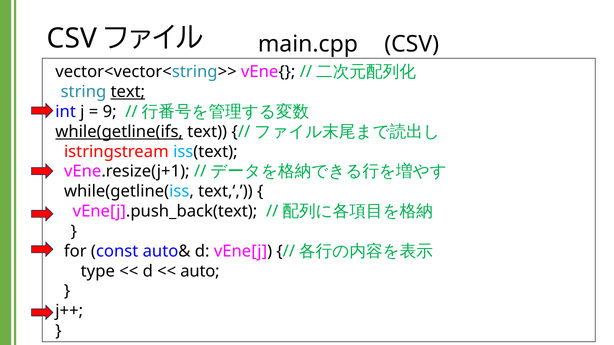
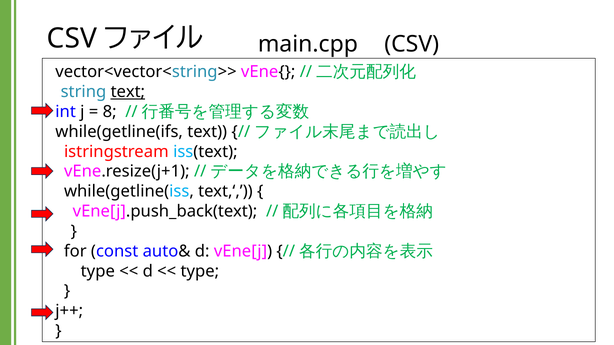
9: 9 -> 8
while(getline(ifs underline: present -> none
auto at (200, 271): auto -> type
